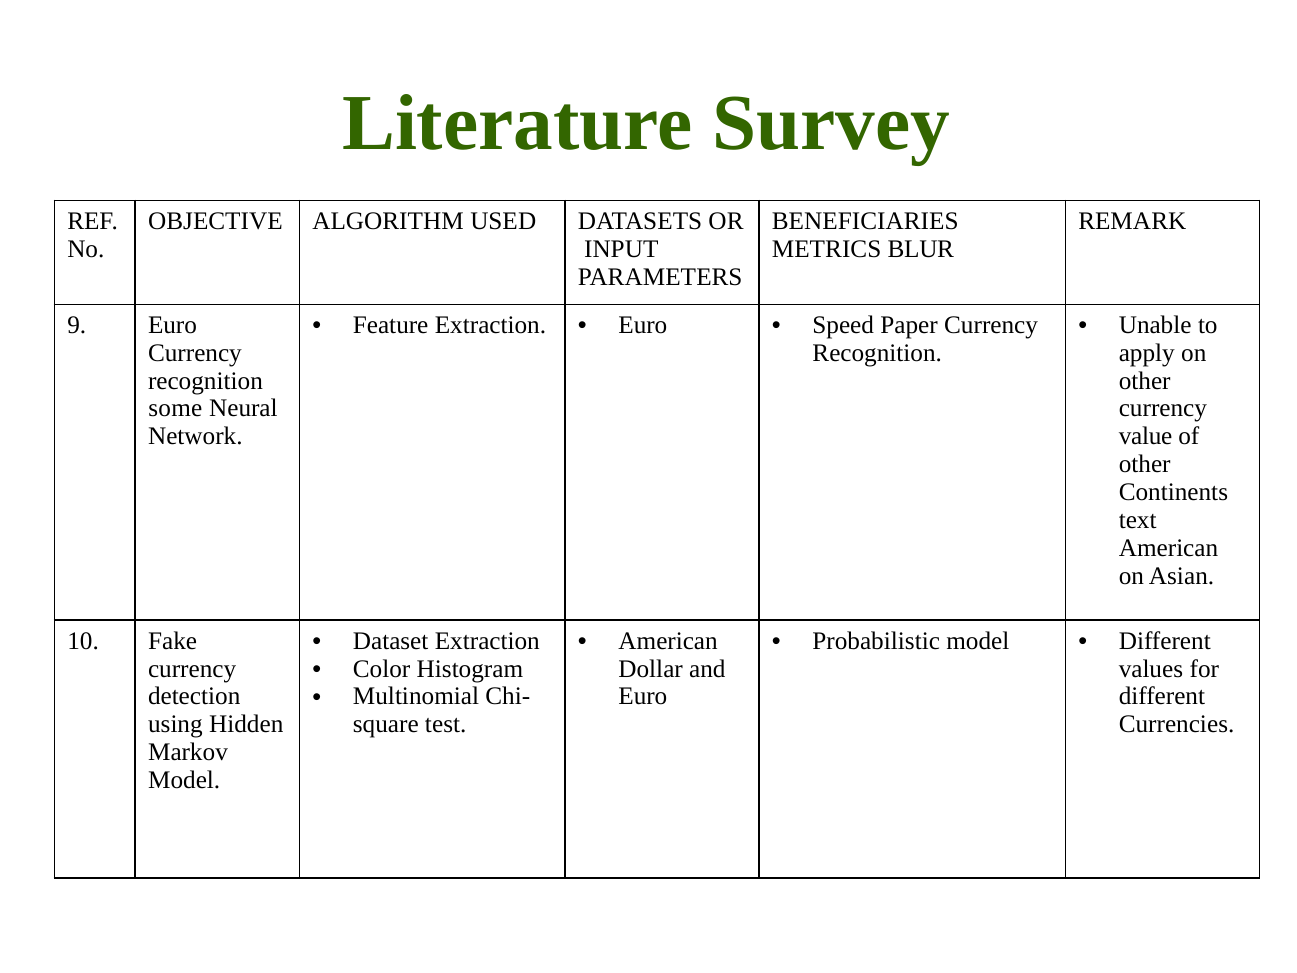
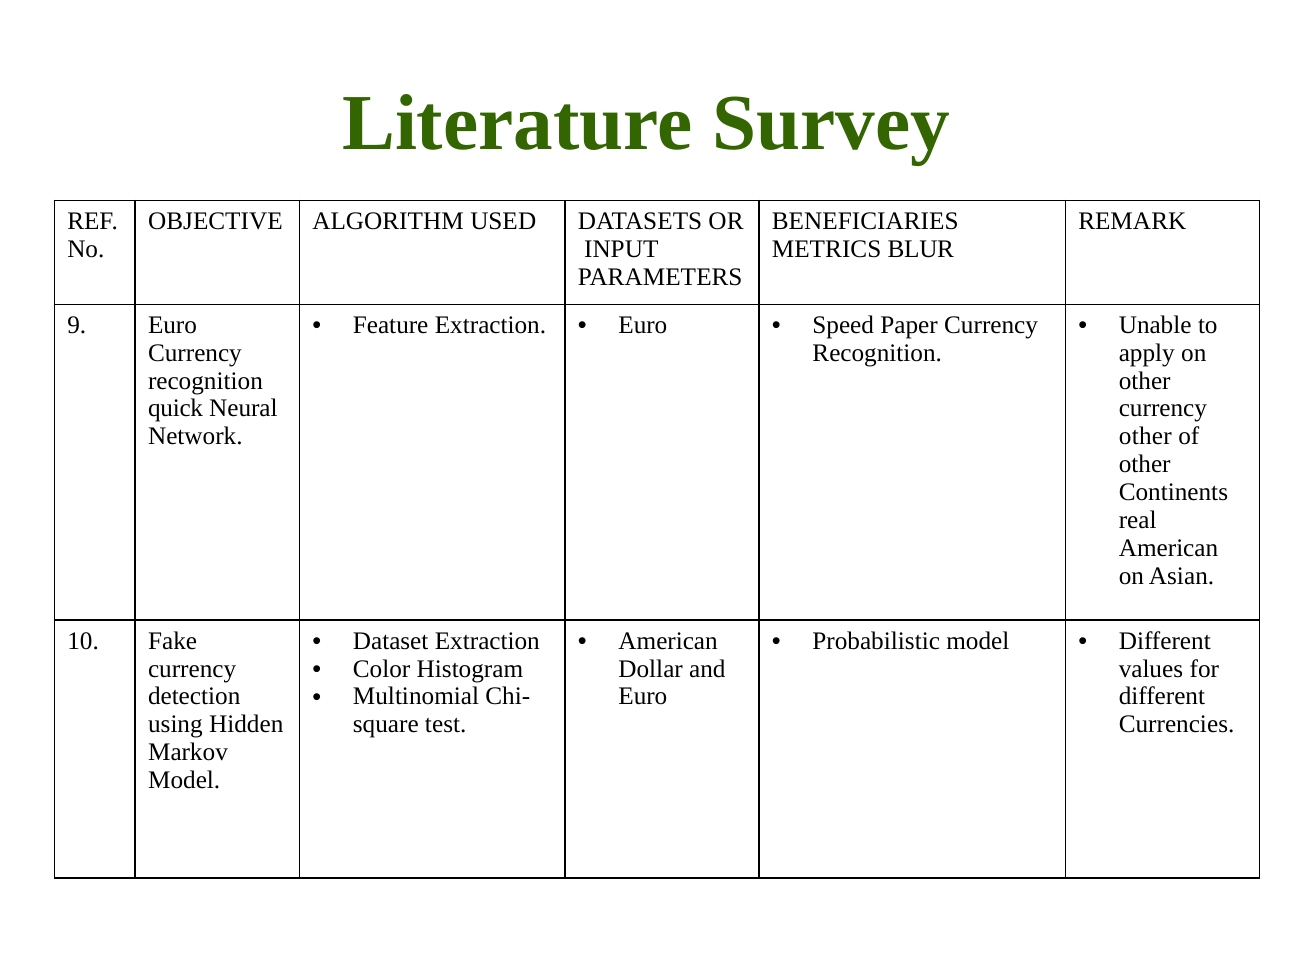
some: some -> quick
value at (1146, 436): value -> other
text: text -> real
